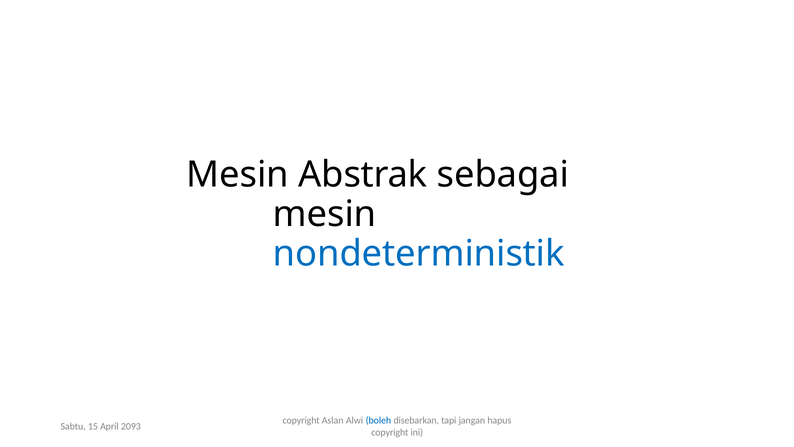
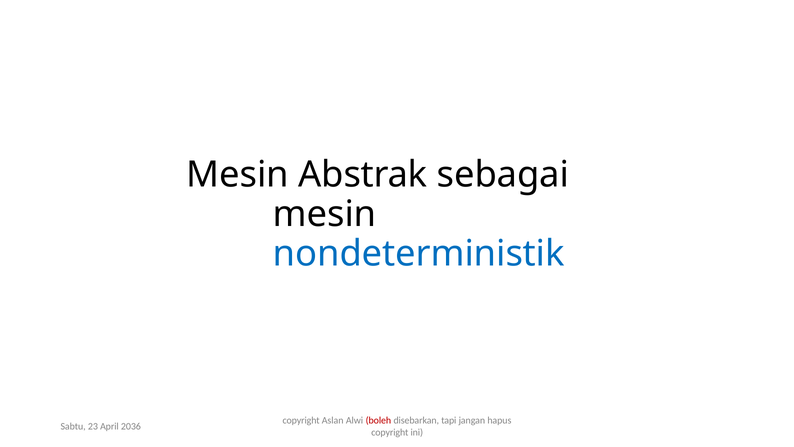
boleh colour: blue -> red
15: 15 -> 23
2093: 2093 -> 2036
